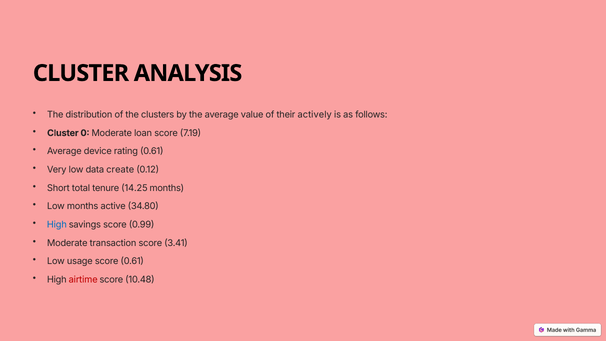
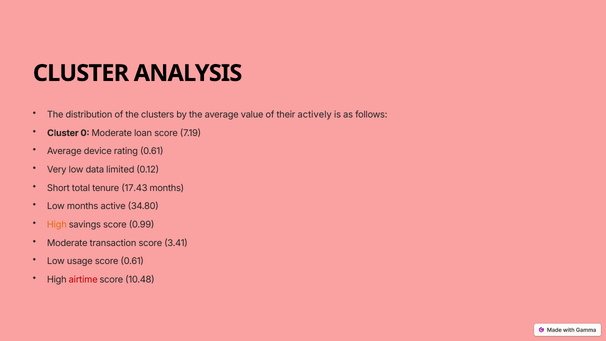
create: create -> limited
14.25: 14.25 -> 17.43
High at (57, 225) colour: blue -> orange
